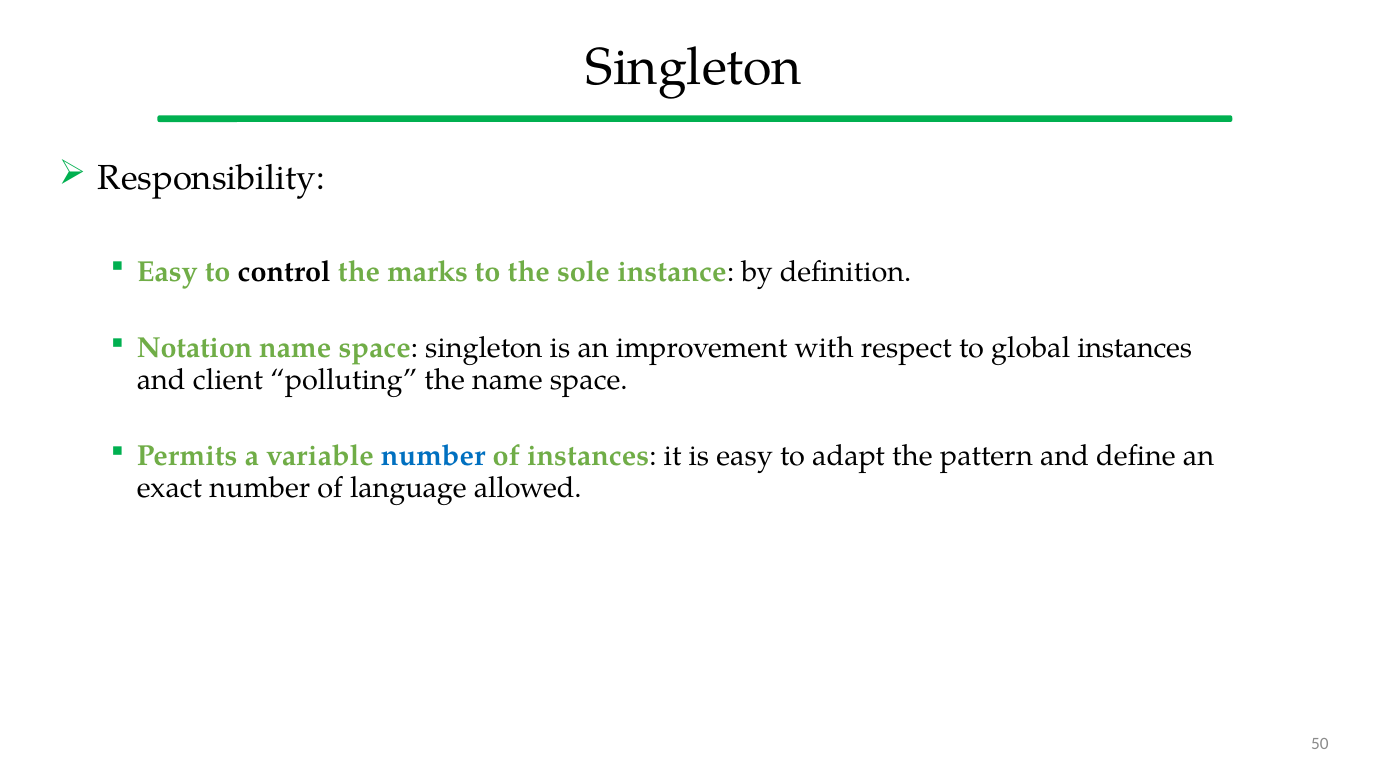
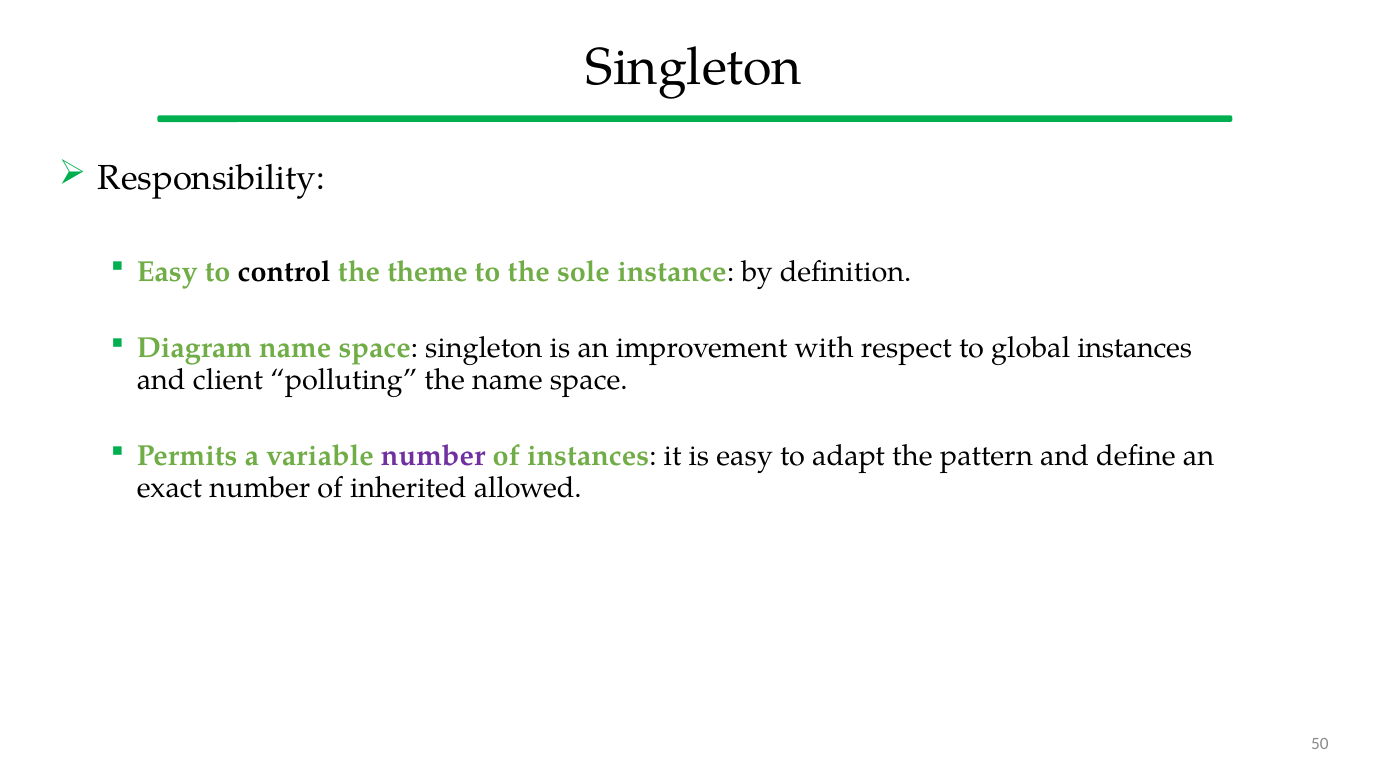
marks: marks -> theme
Notation: Notation -> Diagram
number at (433, 456) colour: blue -> purple
language: language -> inherited
